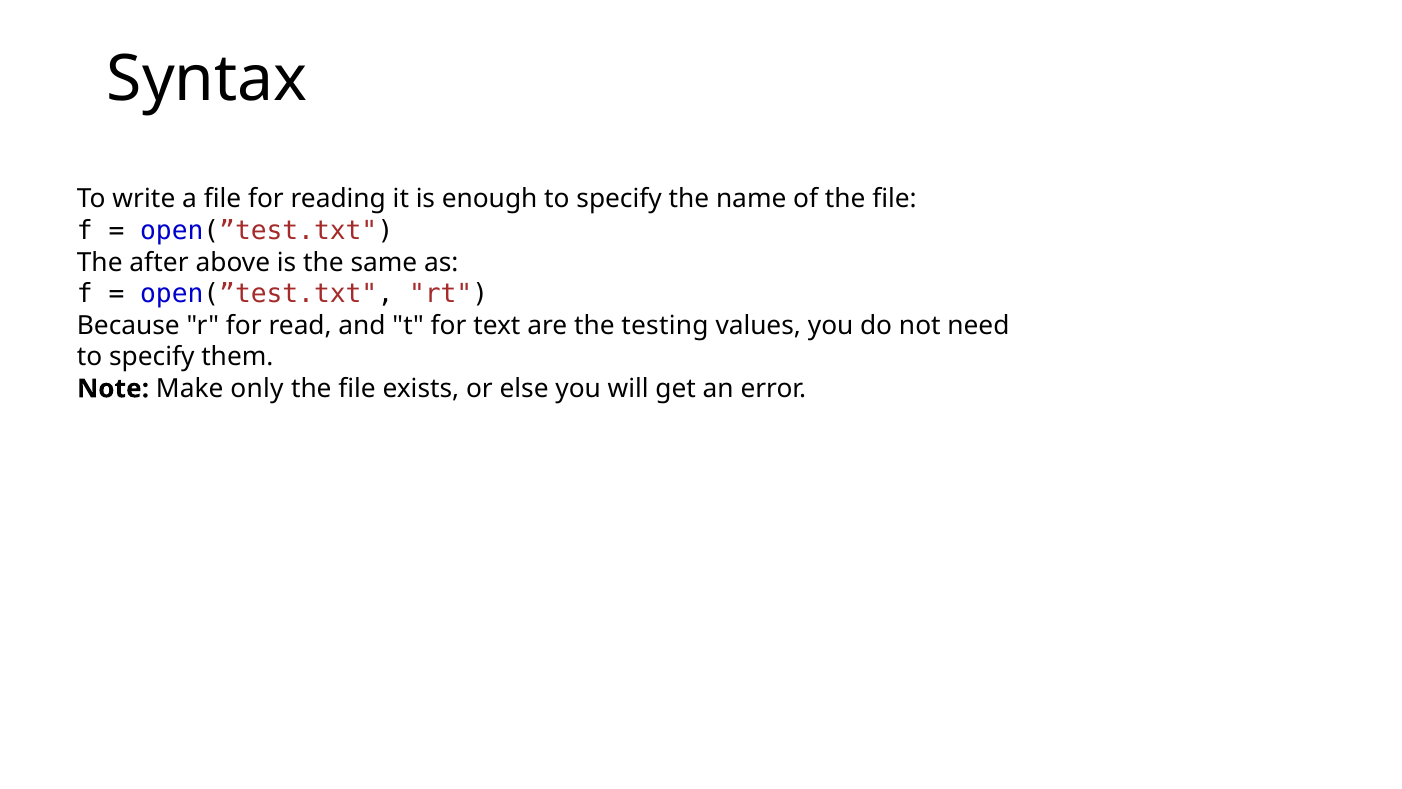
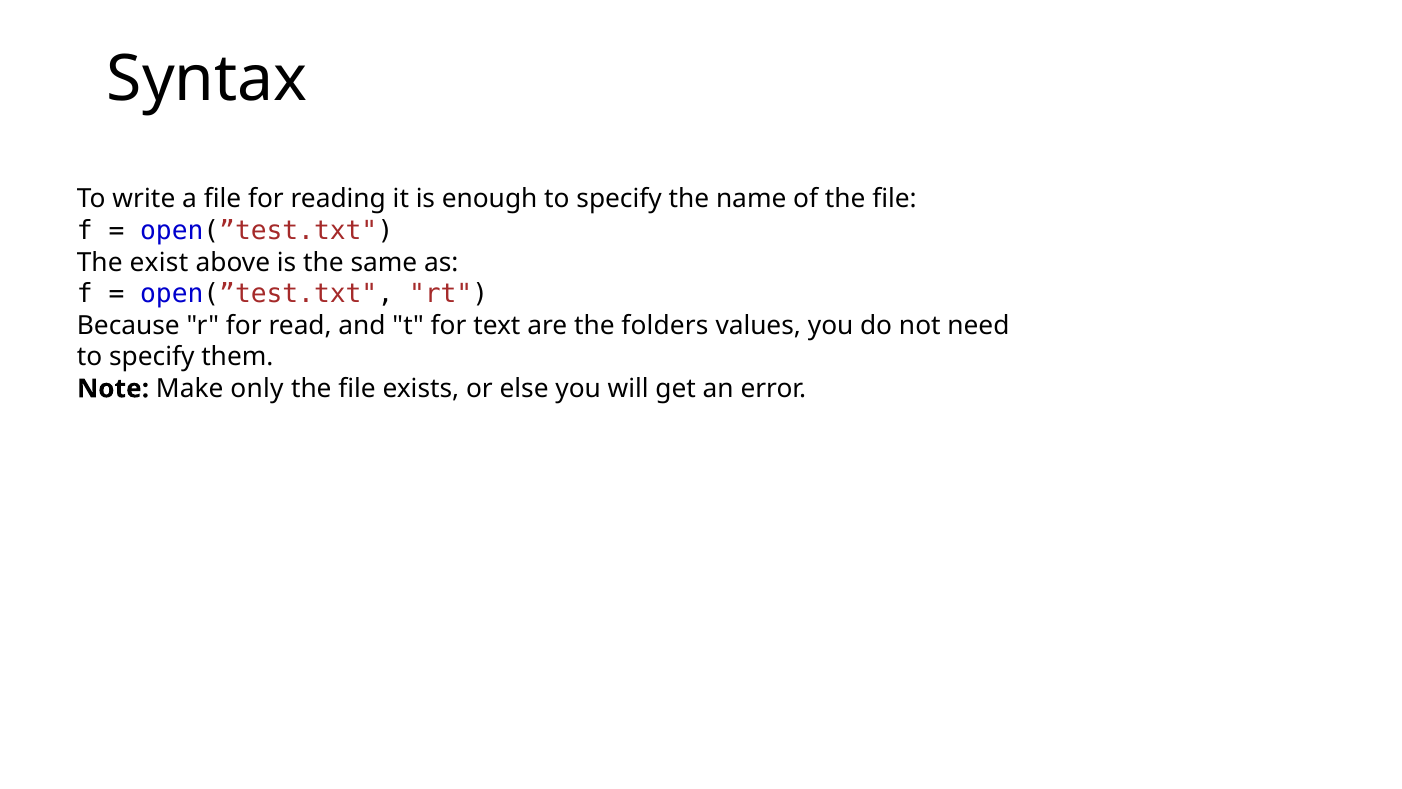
after: after -> exist
testing: testing -> folders
